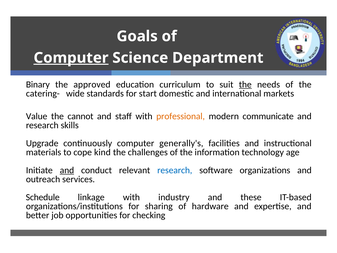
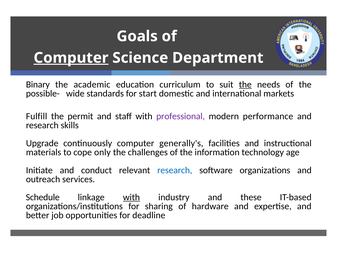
approved: approved -> academic
catering-: catering- -> possible-
Value: Value -> Fulfill
cannot: cannot -> permit
professional colour: orange -> purple
communicate: communicate -> performance
kind: kind -> only
and at (67, 170) underline: present -> none
with at (131, 197) underline: none -> present
checking: checking -> deadline
